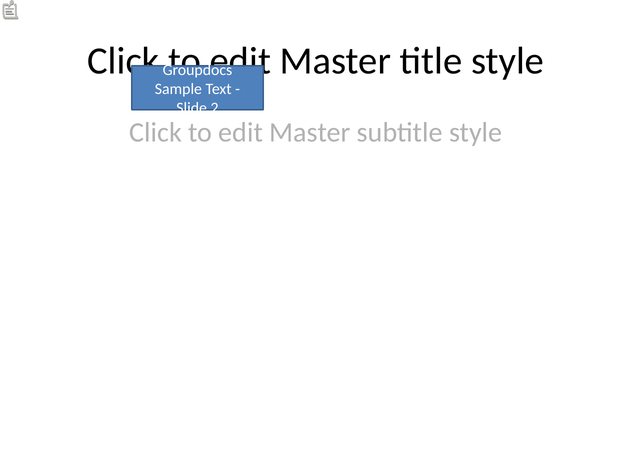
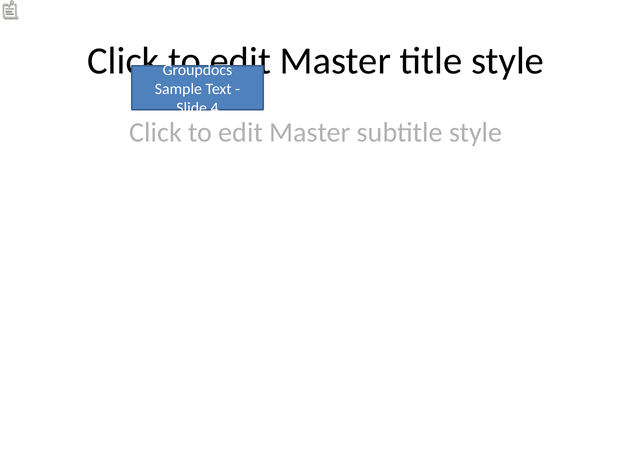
2: 2 -> 4
